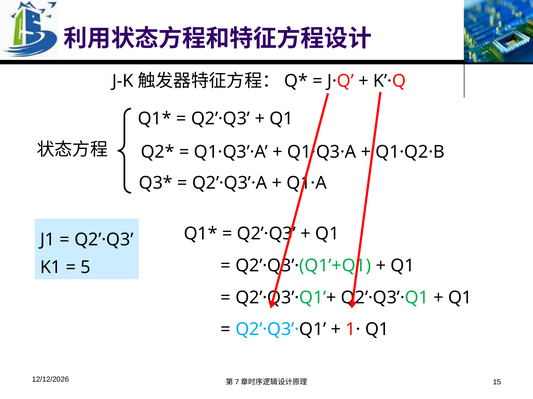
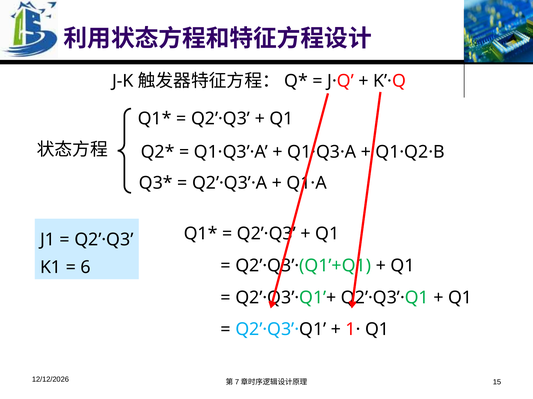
5: 5 -> 6
